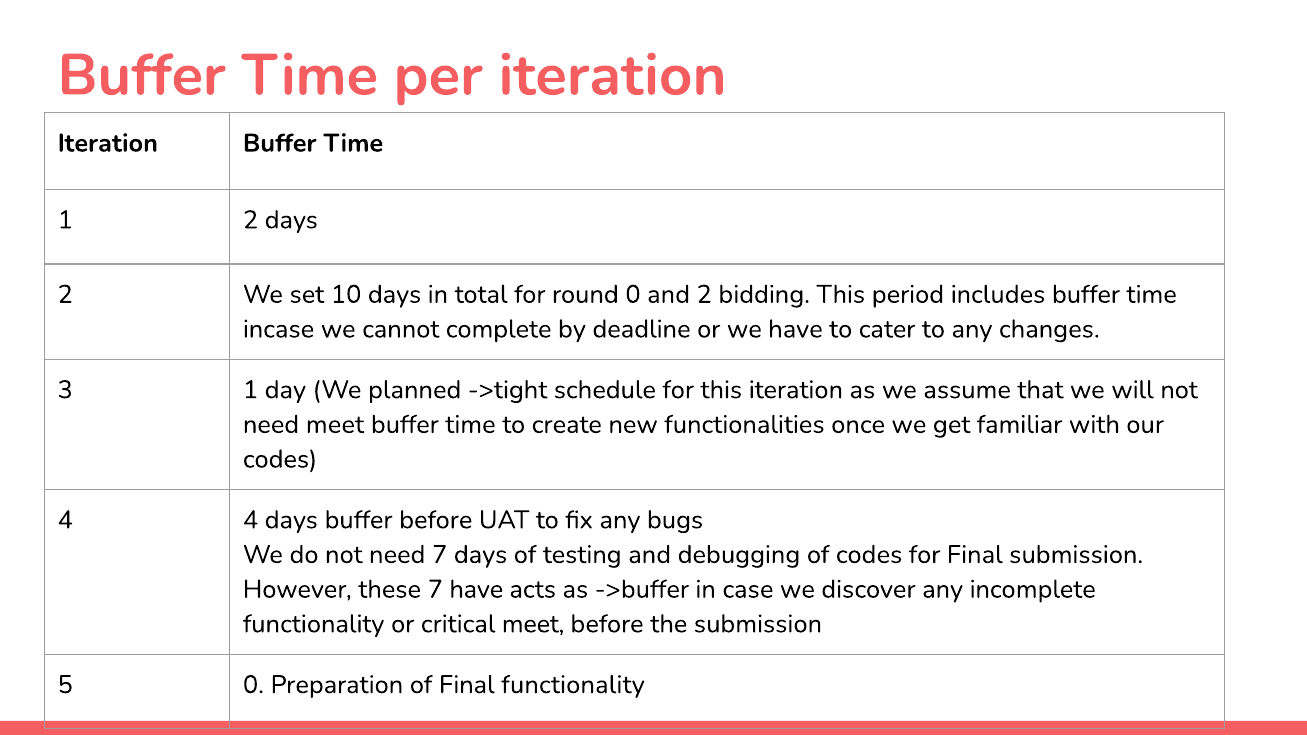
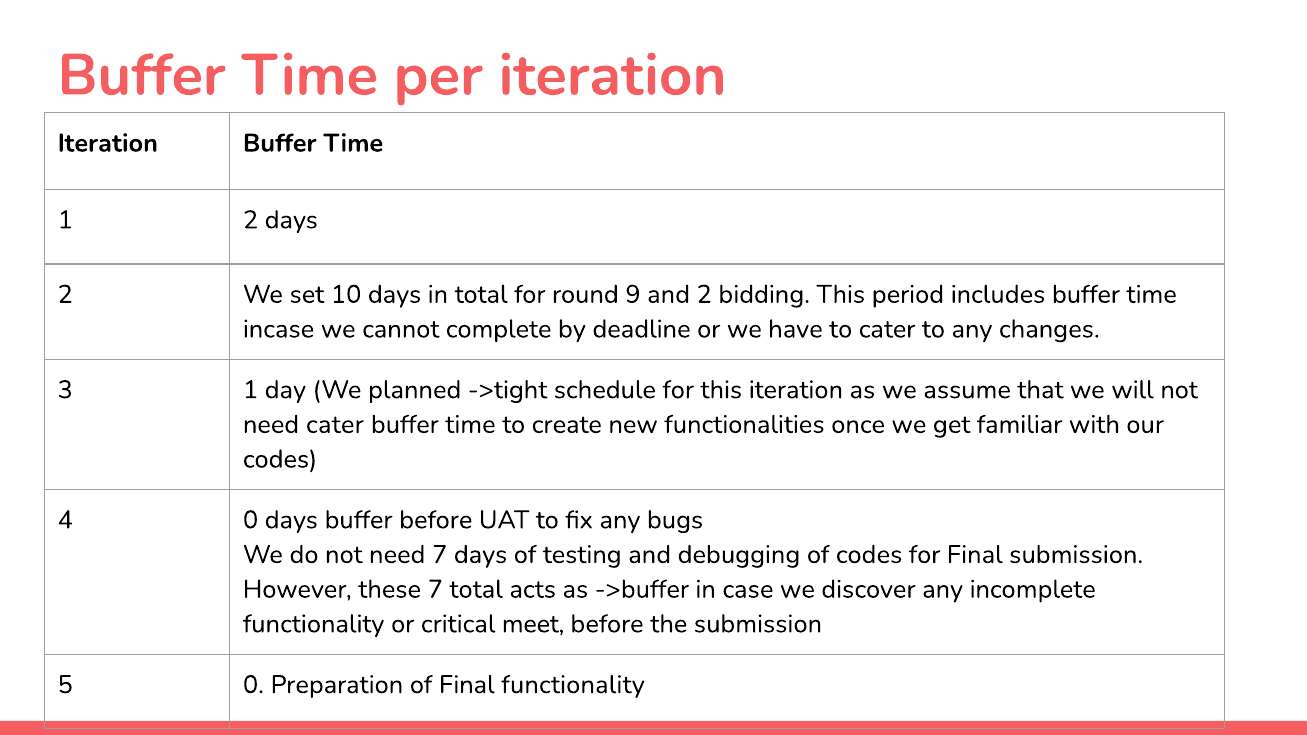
round 0: 0 -> 9
need meet: meet -> cater
4 4: 4 -> 0
7 have: have -> total
